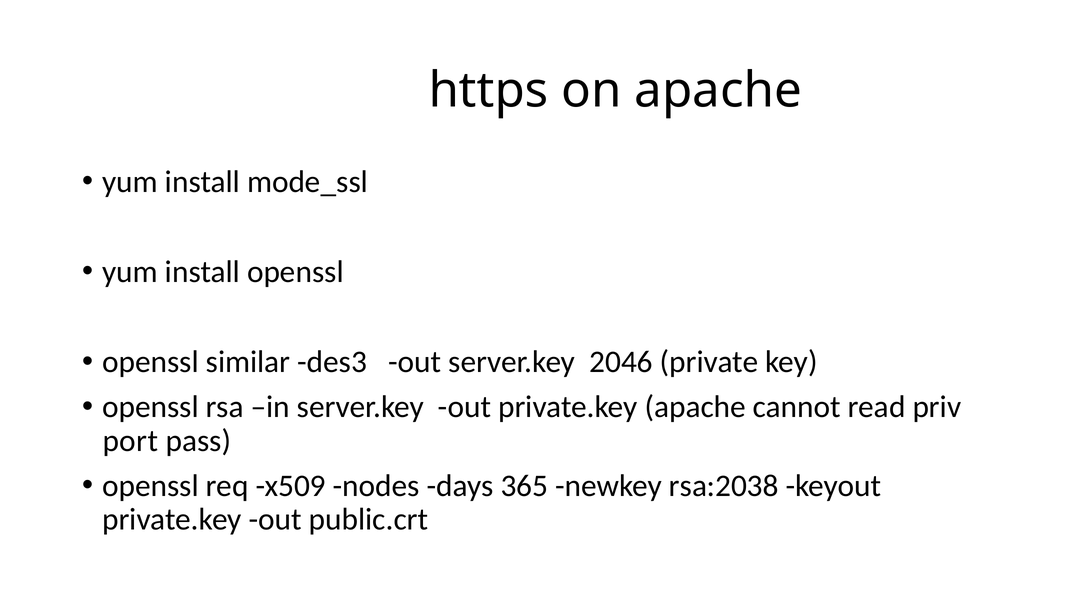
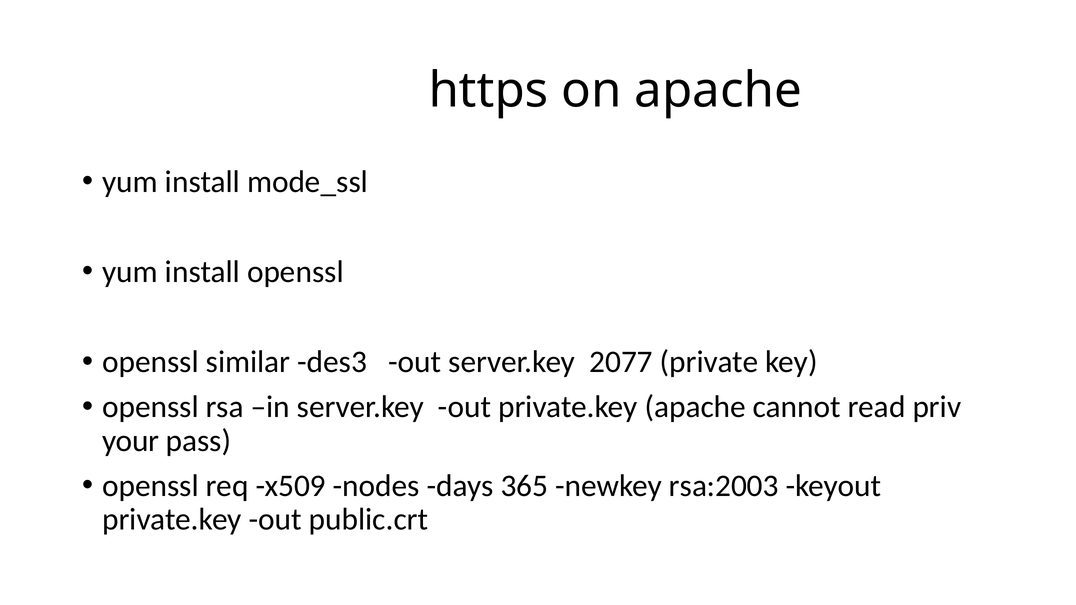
2046: 2046 -> 2077
port: port -> your
rsa:2038: rsa:2038 -> rsa:2003
